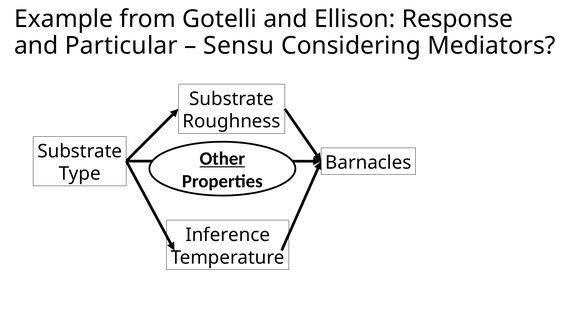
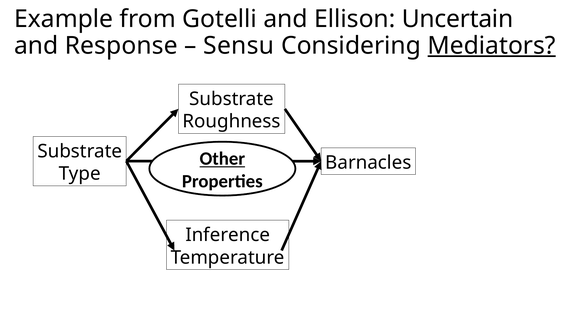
Response: Response -> Uncertain
Particular: Particular -> Response
Mediators underline: none -> present
